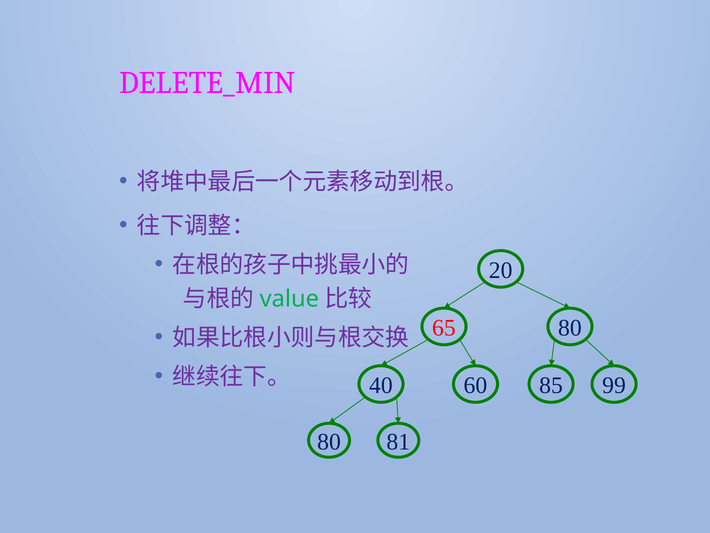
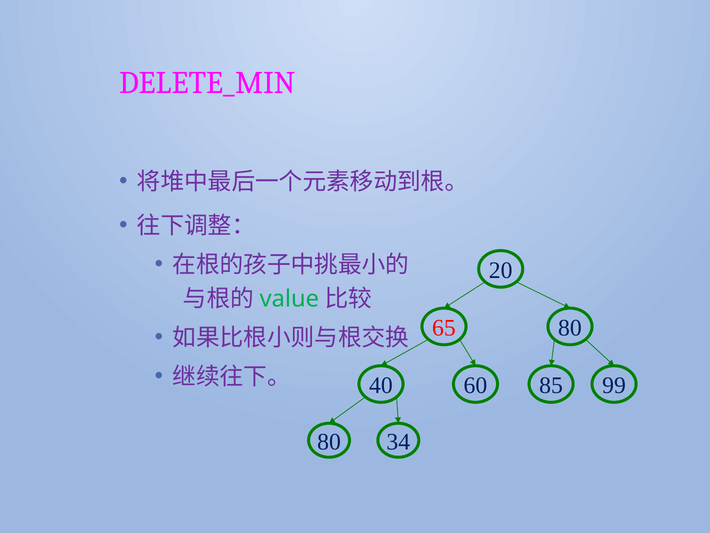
81: 81 -> 34
